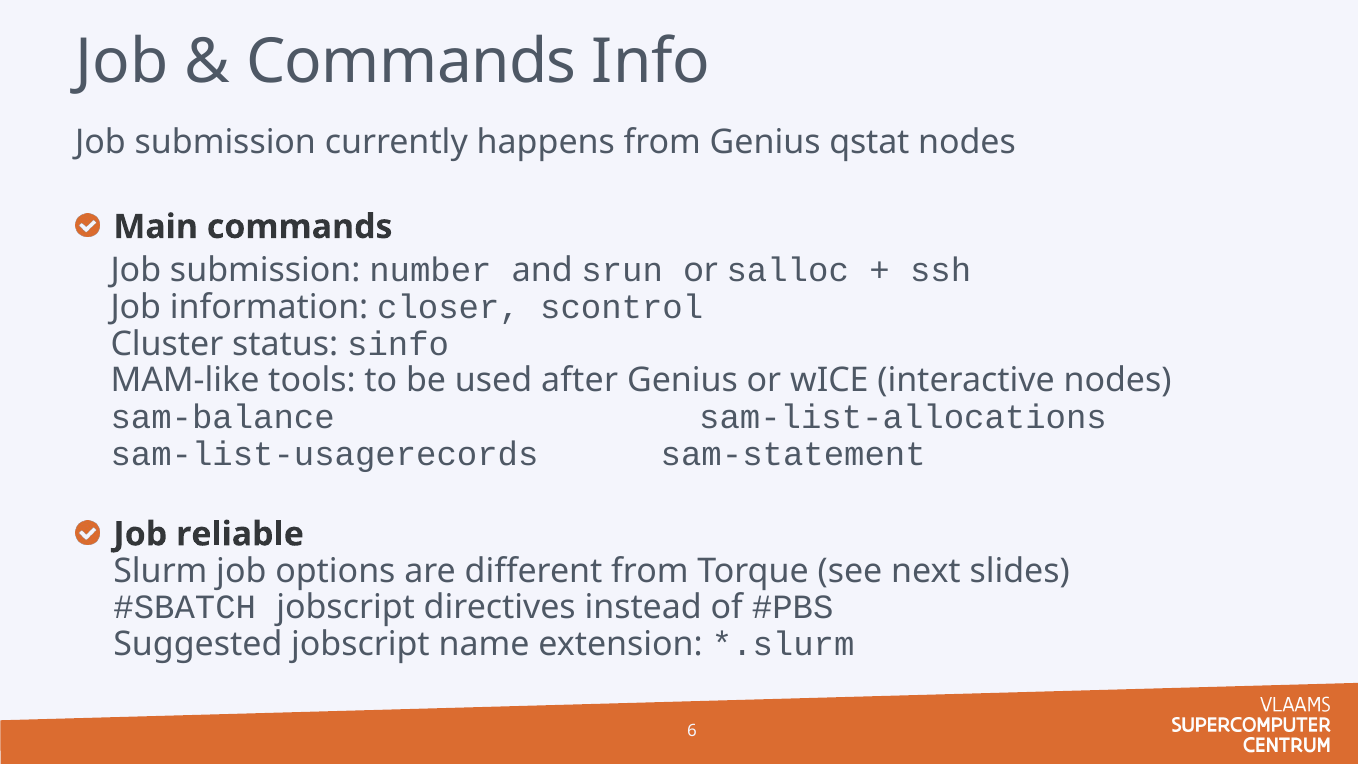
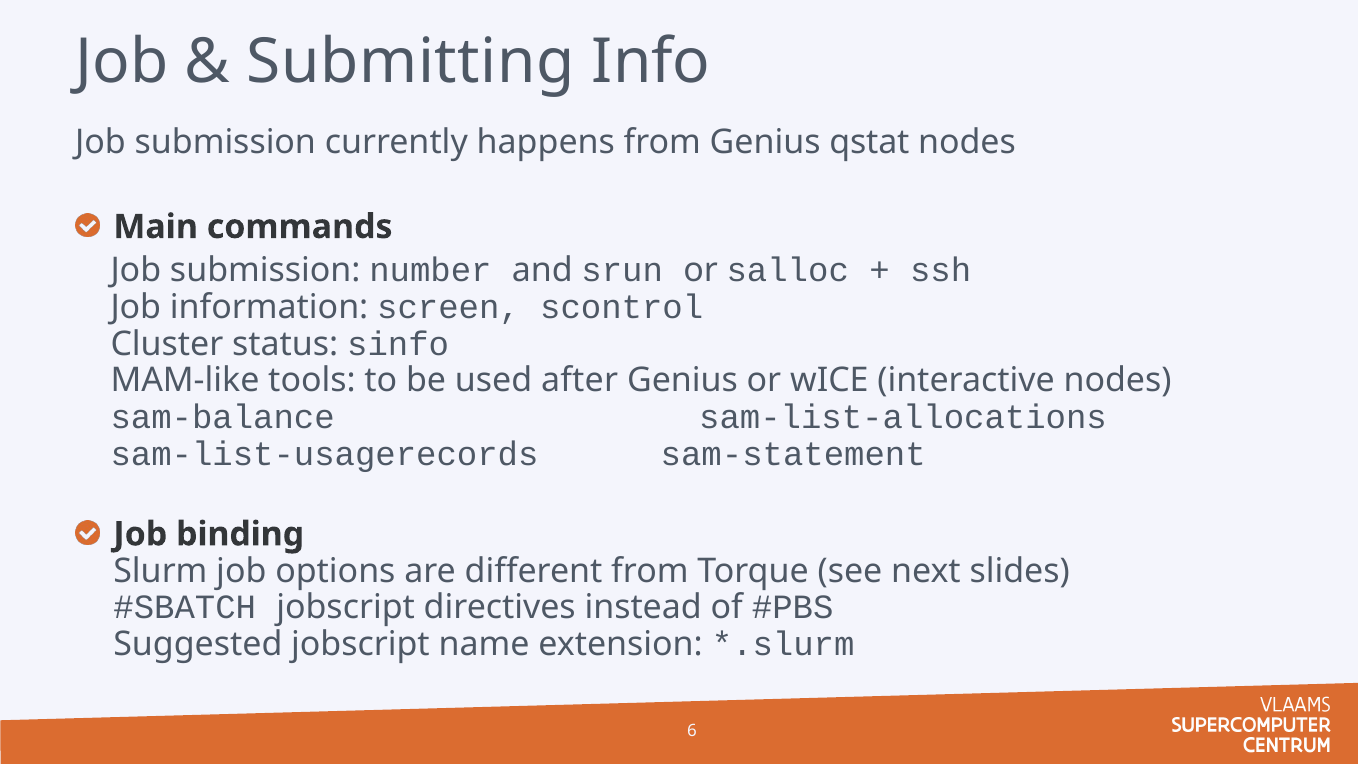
Commands at (411, 62): Commands -> Submitting
closer: closer -> screen
reliable: reliable -> binding
